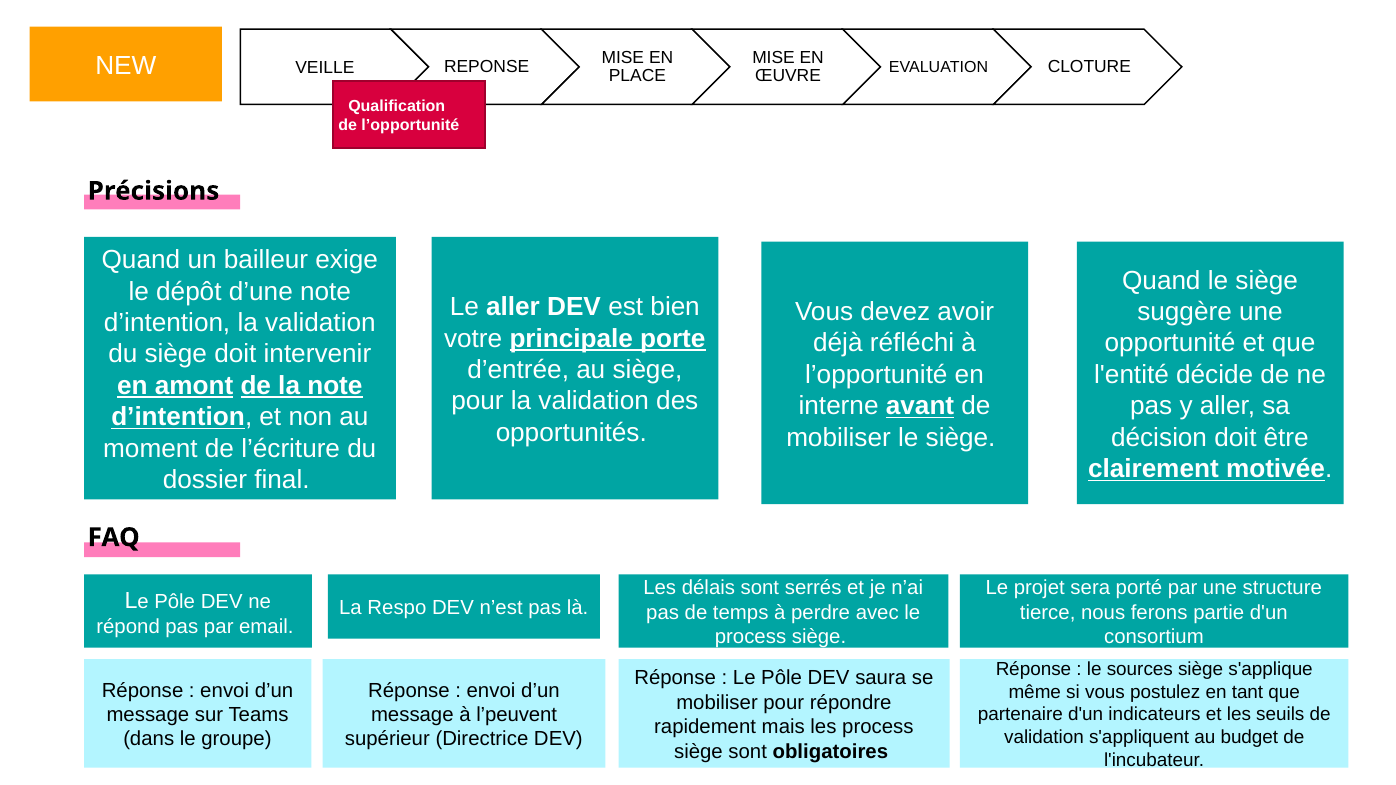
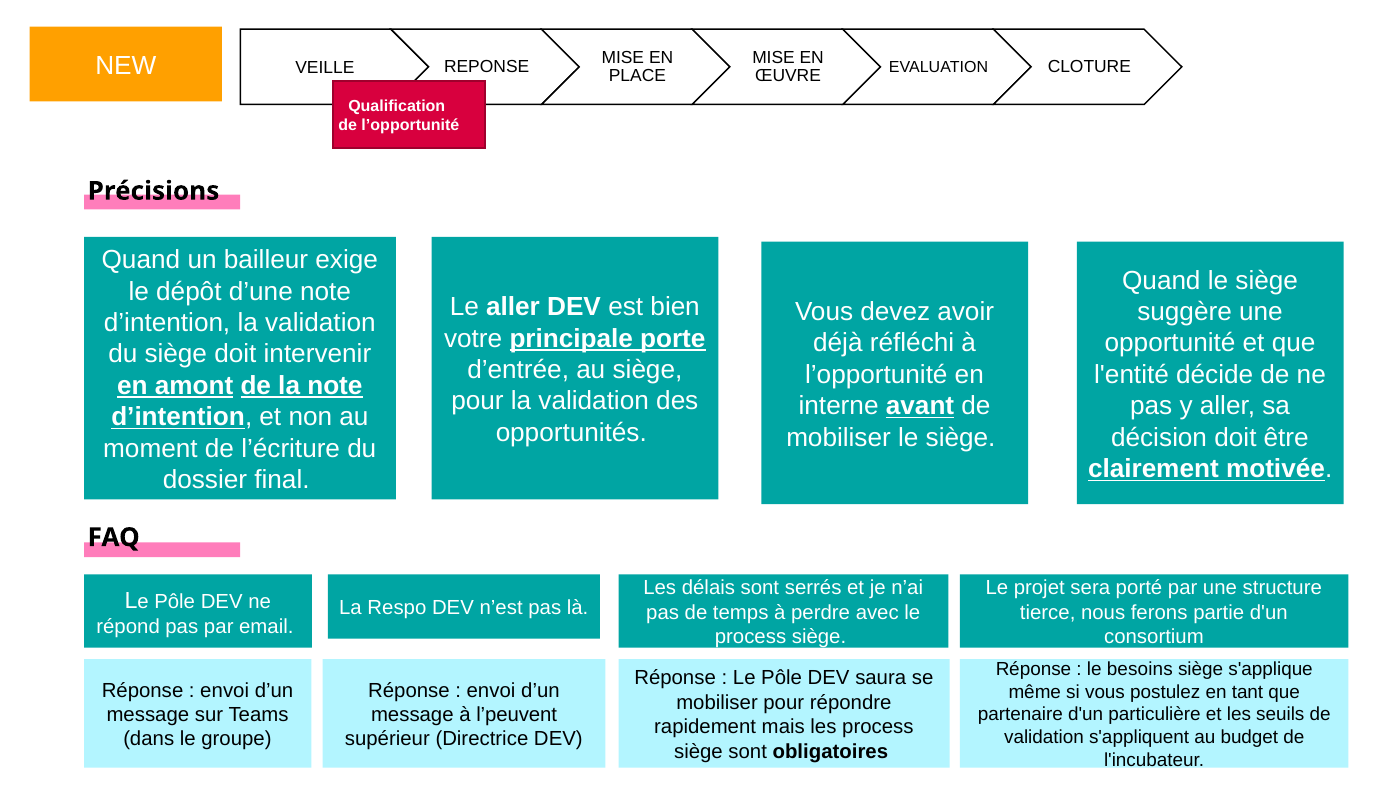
sources: sources -> besoins
indicateurs: indicateurs -> particulière
